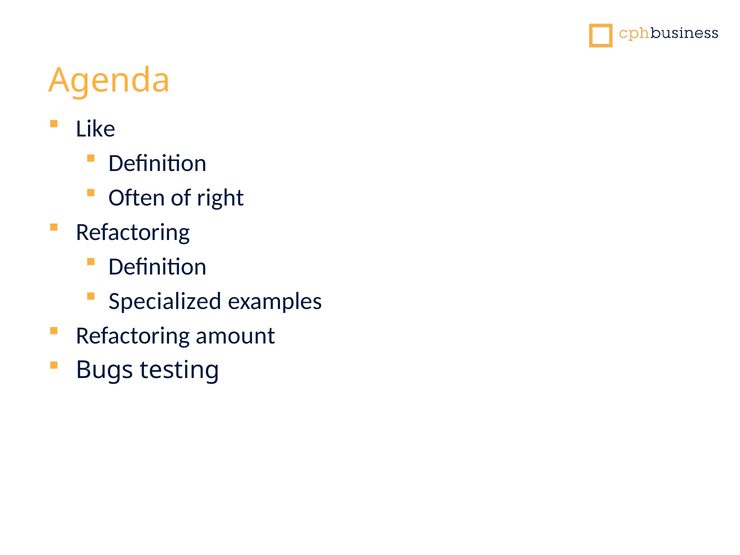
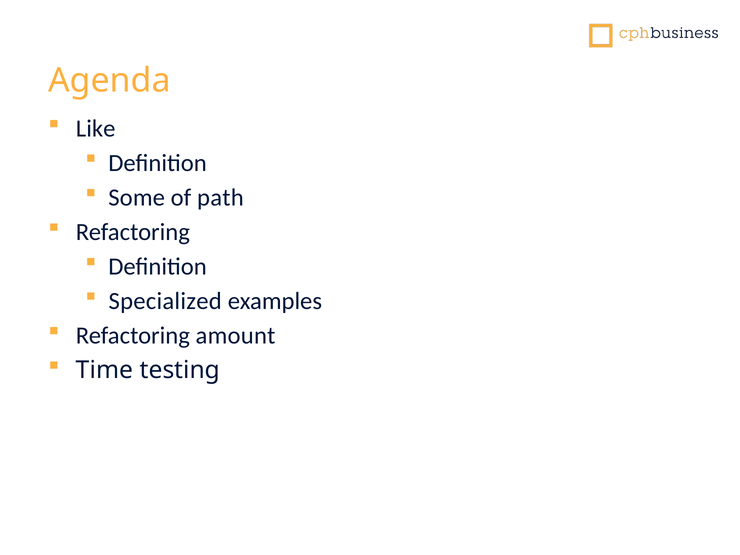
Often: Often -> Some
right: right -> path
Bugs: Bugs -> Time
